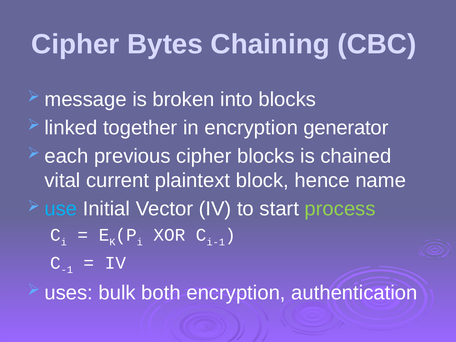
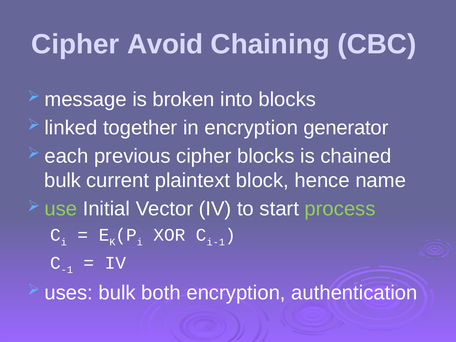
Bytes: Bytes -> Avoid
vital at (62, 181): vital -> bulk
use colour: light blue -> light green
